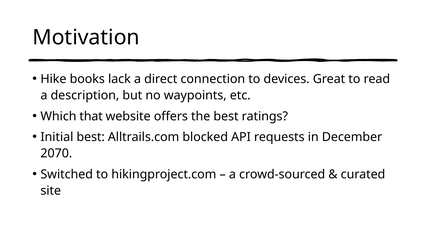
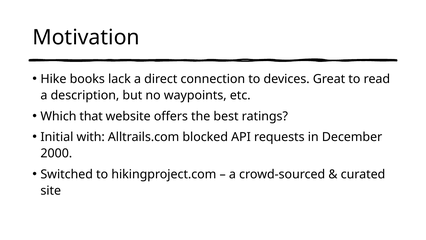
Initial best: best -> with
2070: 2070 -> 2000
